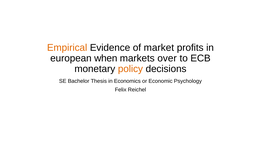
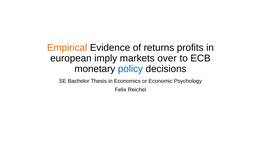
market: market -> returns
when: when -> imply
policy colour: orange -> blue
